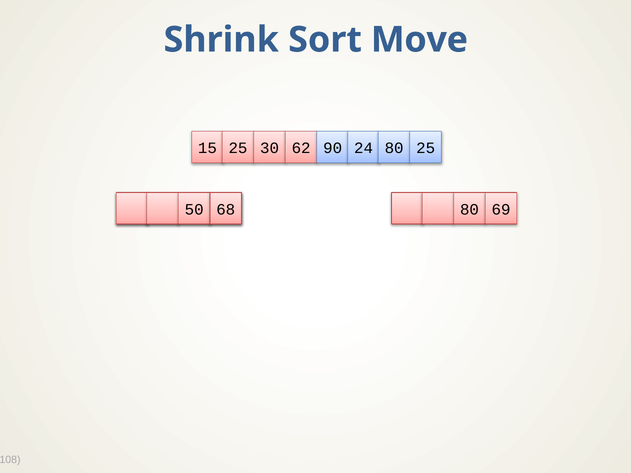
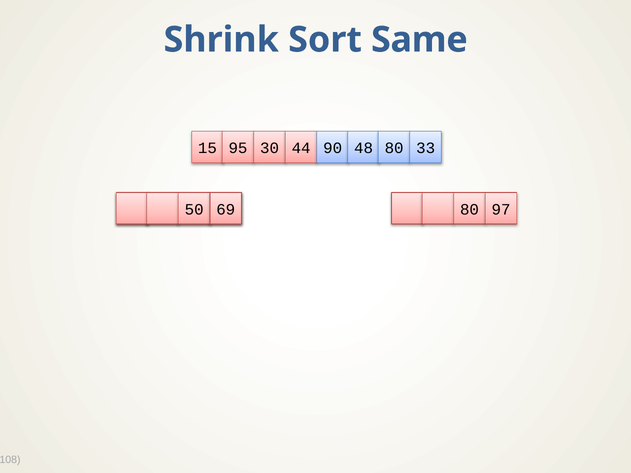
Move: Move -> Same
15 25: 25 -> 95
62: 62 -> 44
24: 24 -> 48
80 25: 25 -> 33
68: 68 -> 69
69: 69 -> 97
